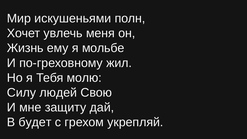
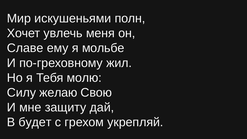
Жизнь: Жизнь -> Славе
людей: людей -> желаю
